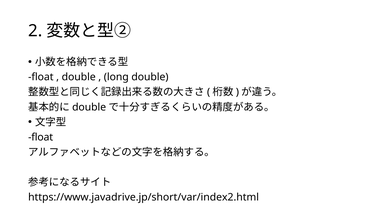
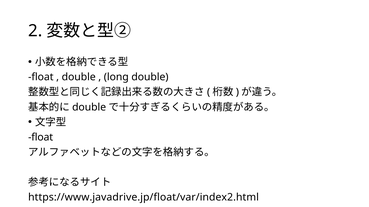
https://www.javadrive.jp/short/var/index2.html: https://www.javadrive.jp/short/var/index2.html -> https://www.javadrive.jp/float/var/index2.html
